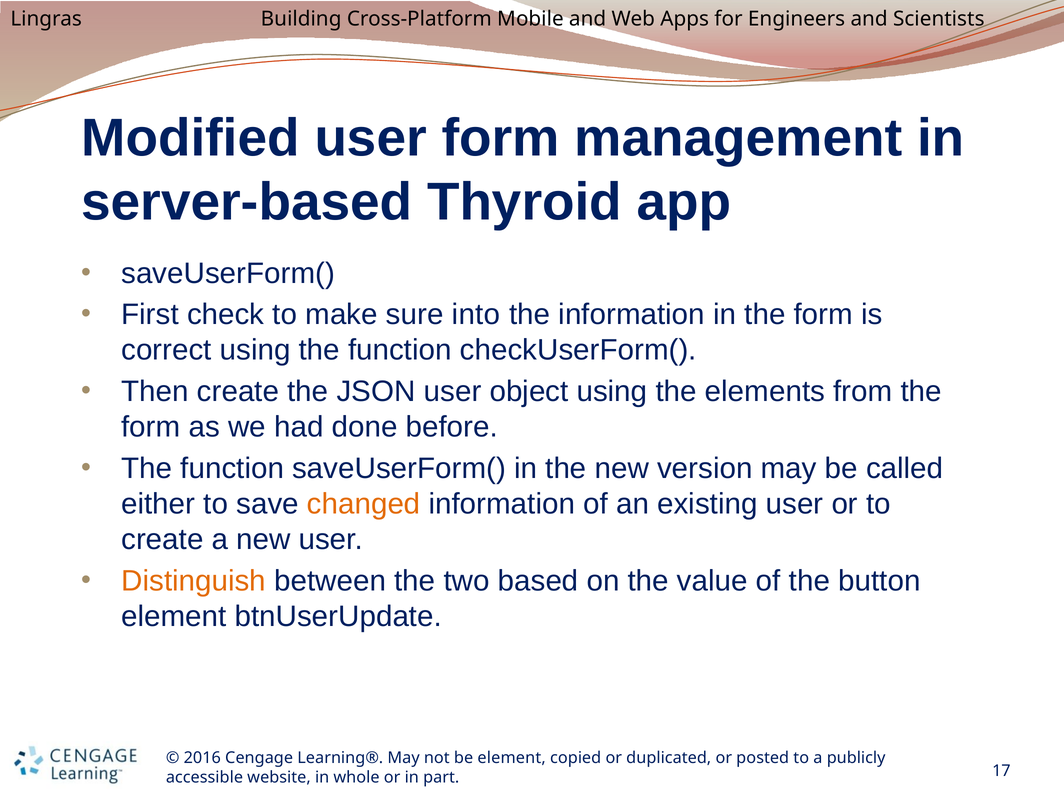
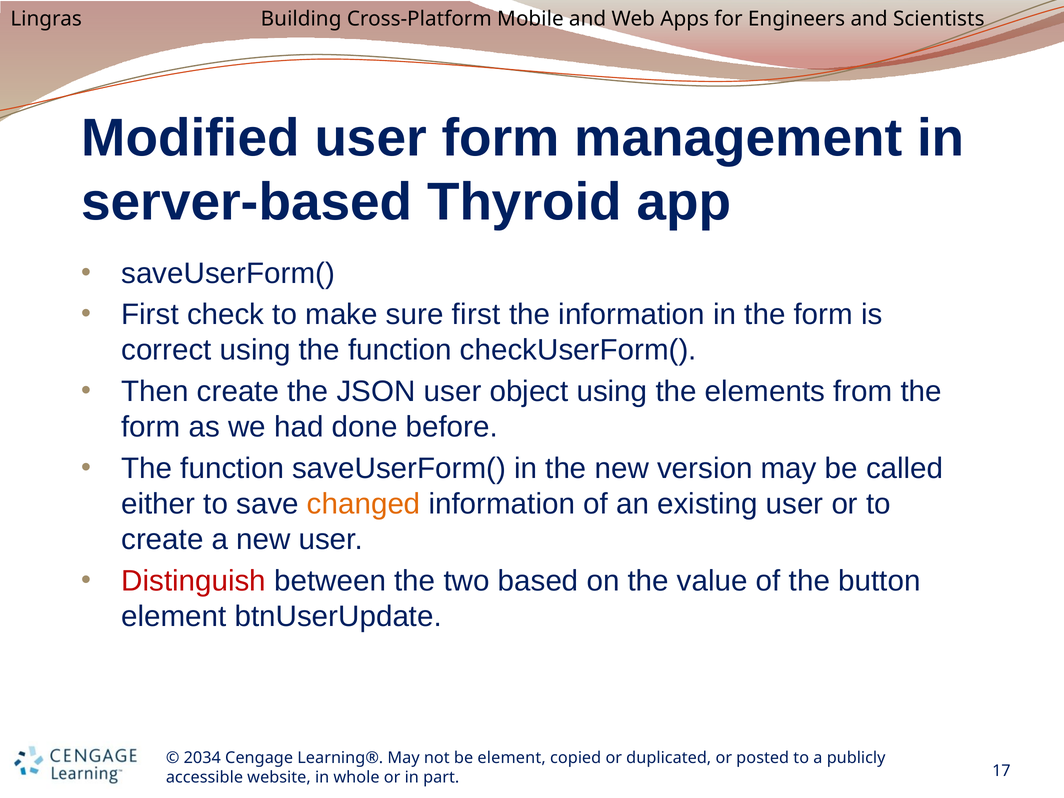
sure into: into -> first
Distinguish colour: orange -> red
2016: 2016 -> 2034
